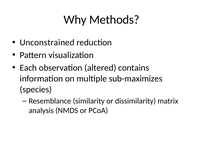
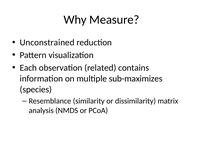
Methods: Methods -> Measure
altered: altered -> related
